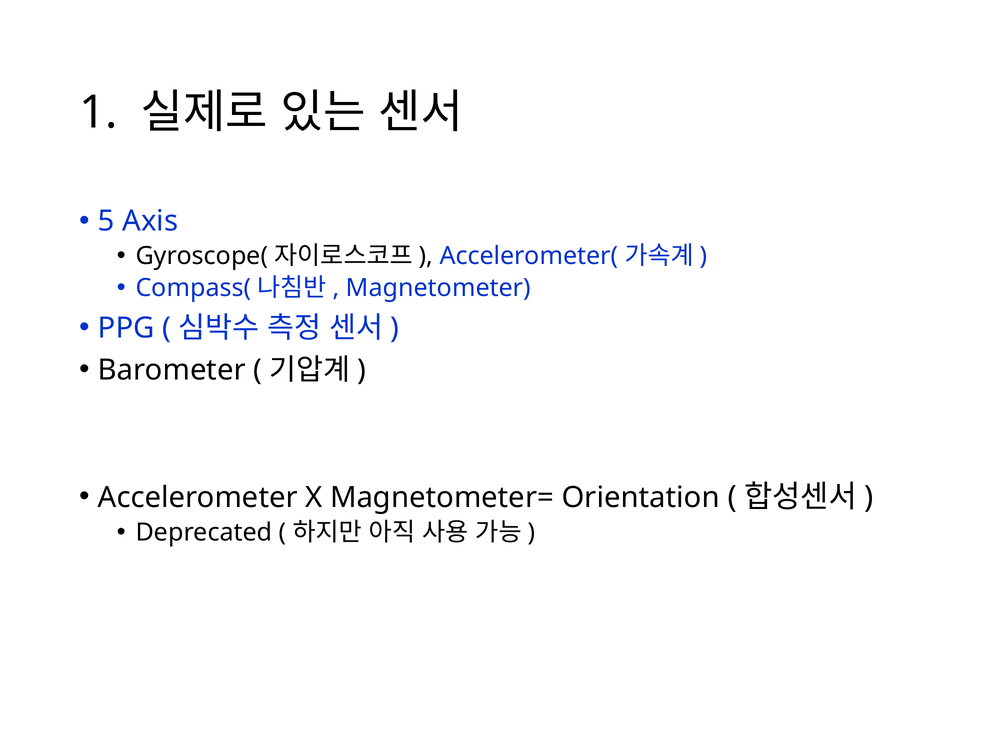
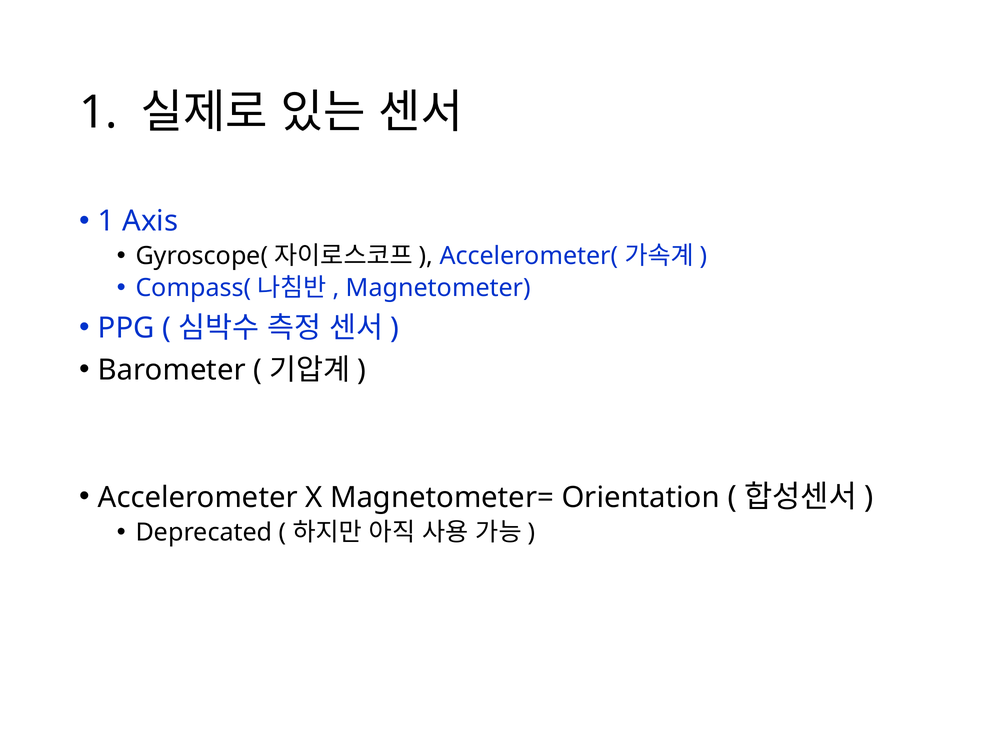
5 at (106, 221): 5 -> 1
